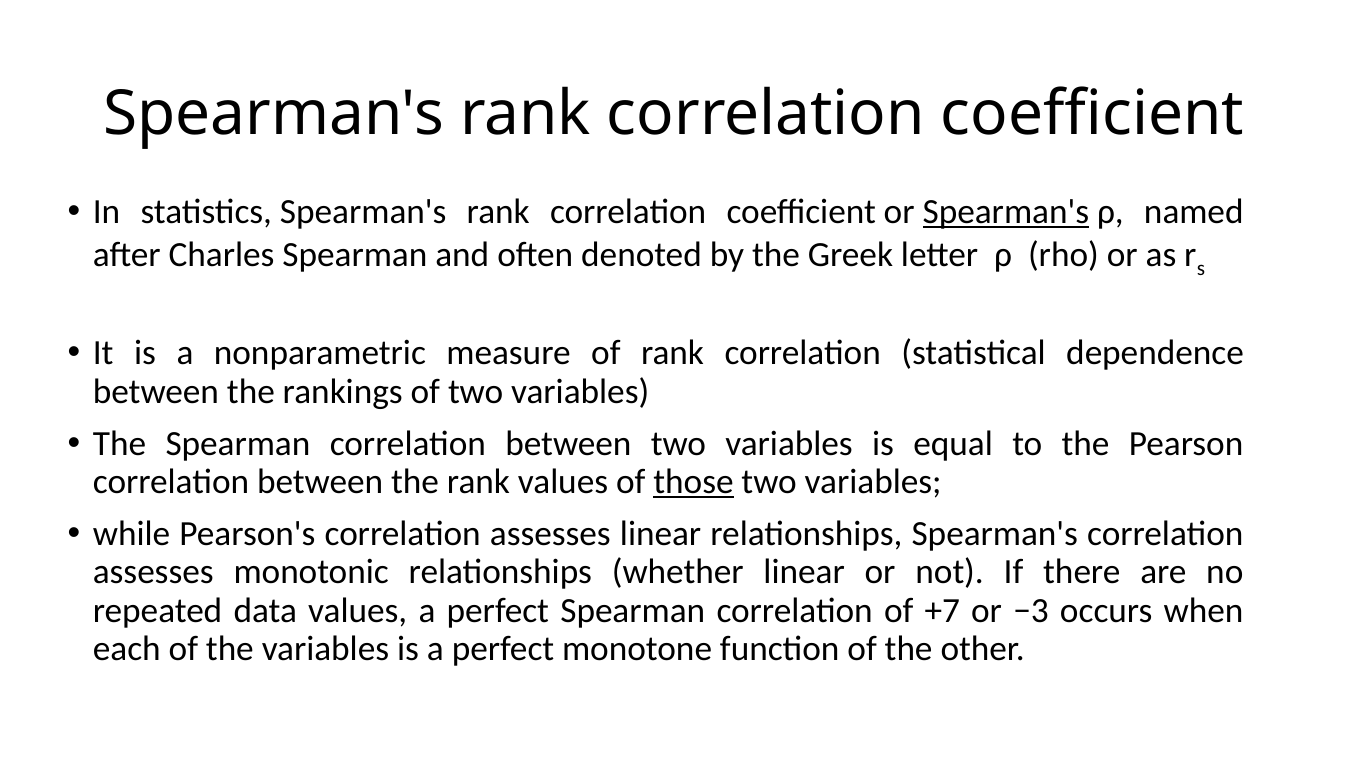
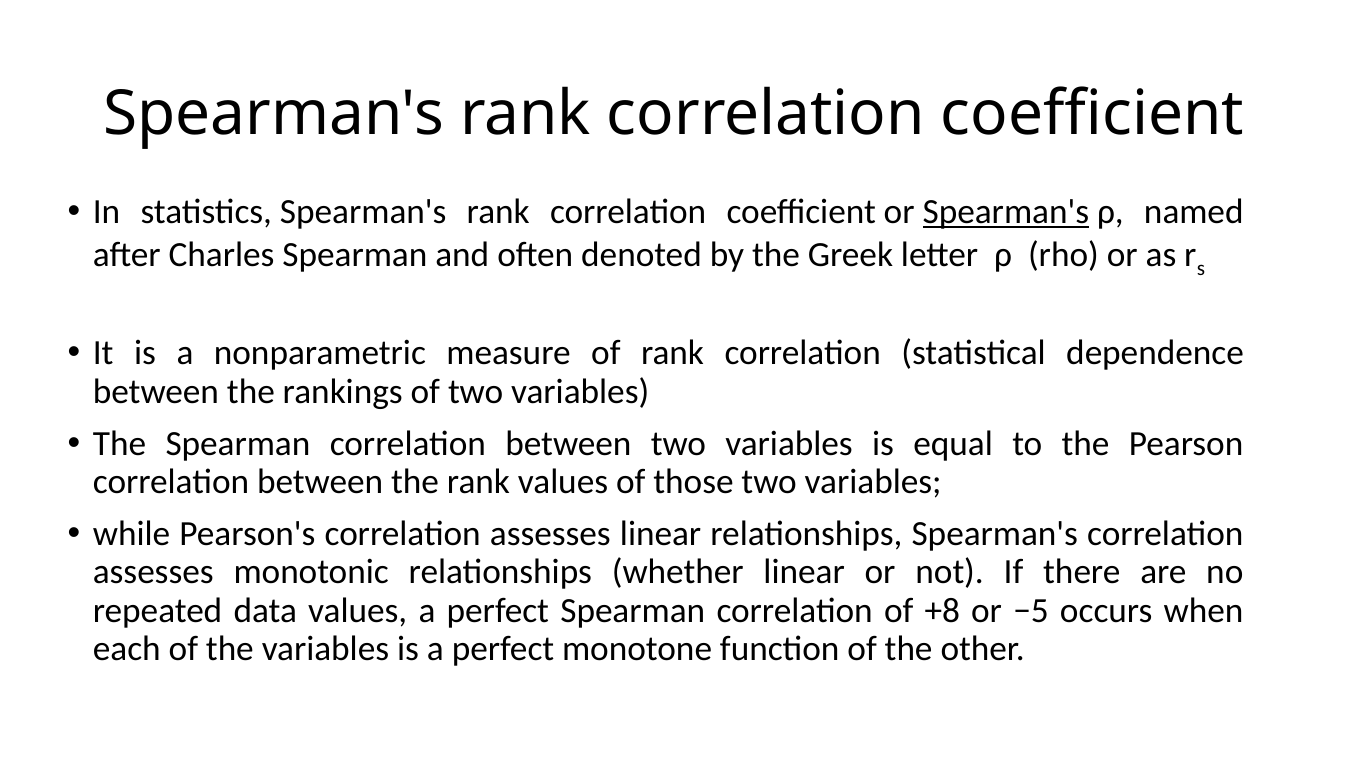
those underline: present -> none
+7: +7 -> +8
−3: −3 -> −5
